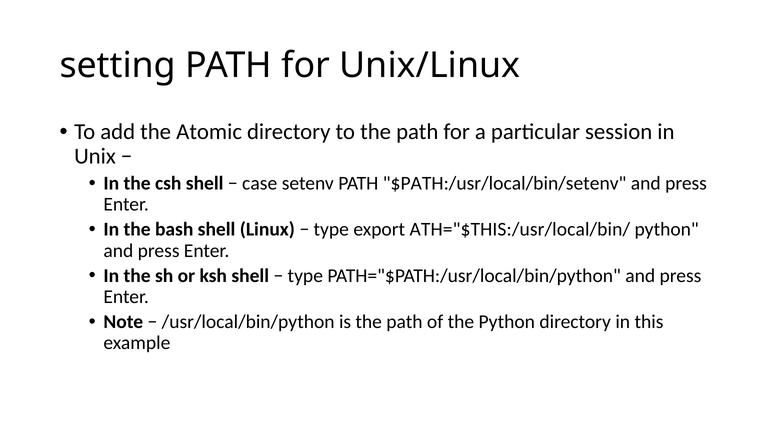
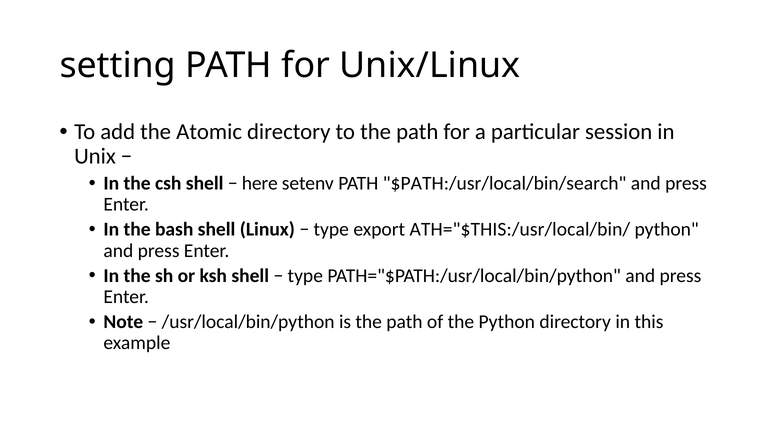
case: case -> here
$PATH:/usr/local/bin/setenv: $PATH:/usr/local/bin/setenv -> $PATH:/usr/local/bin/search
